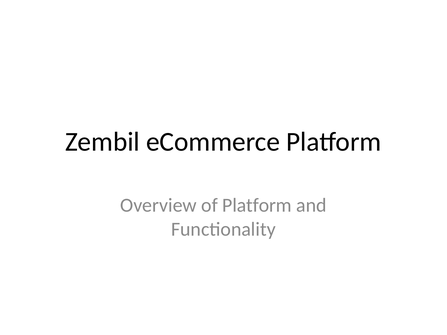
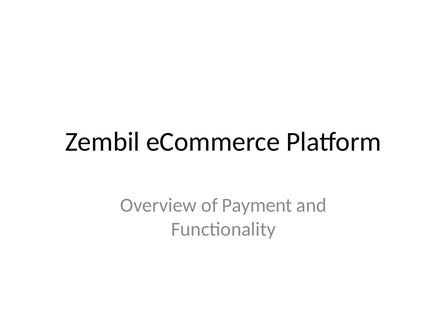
of Platform: Platform -> Payment
